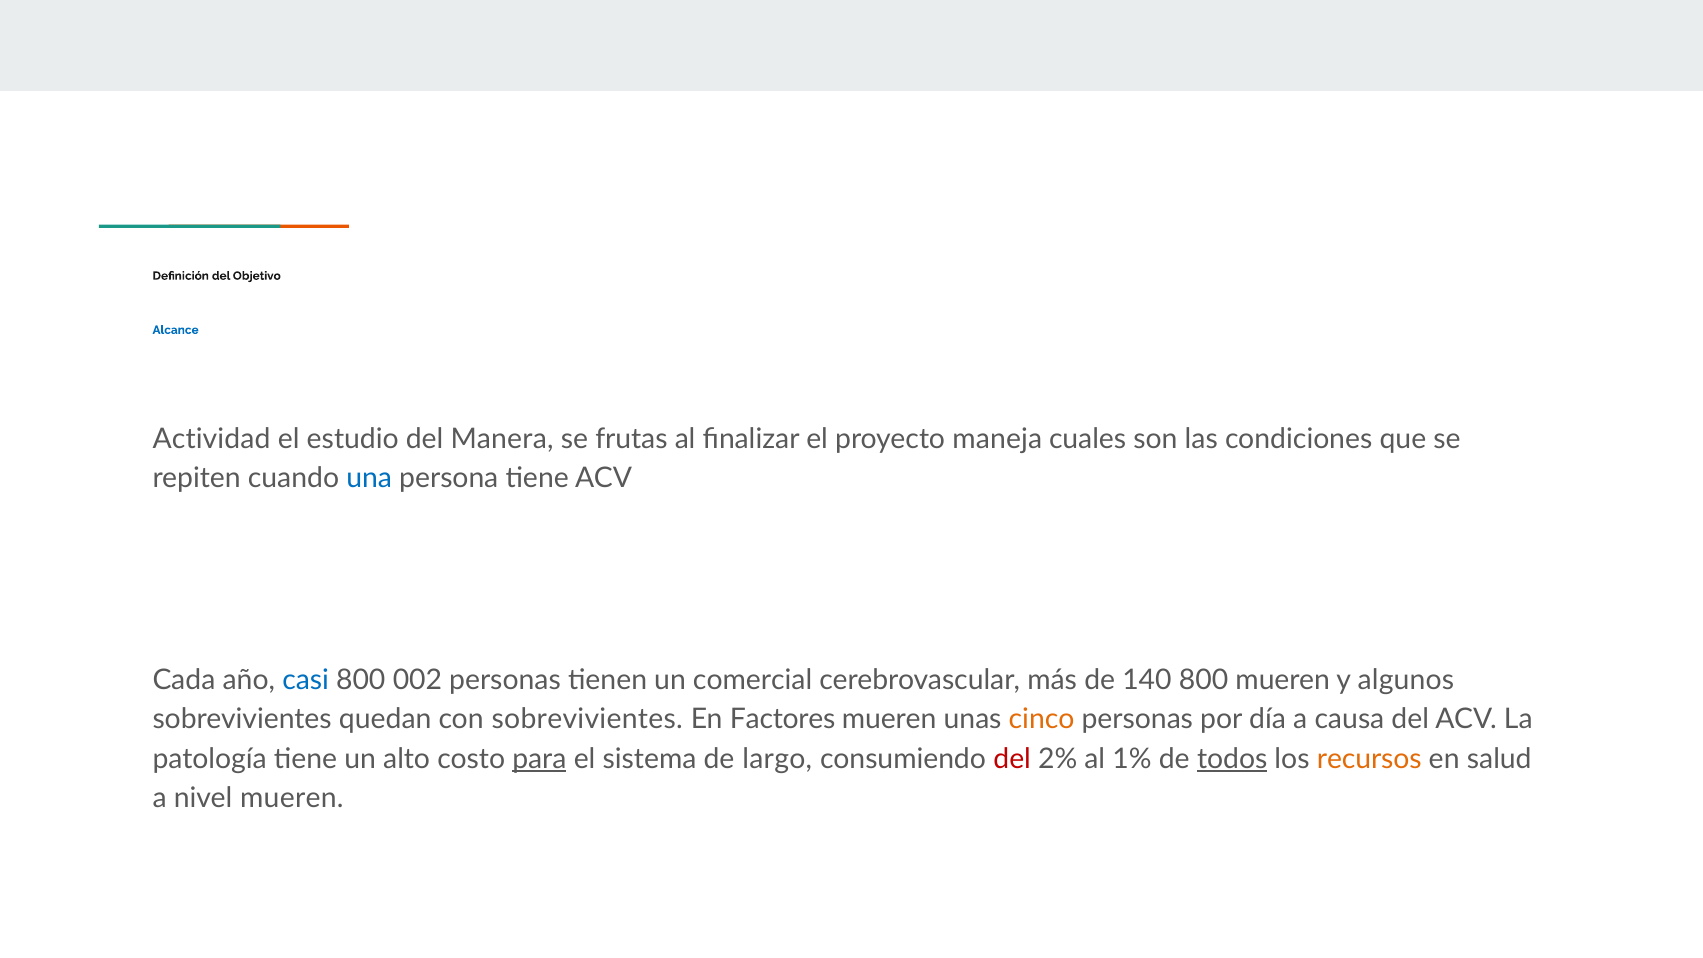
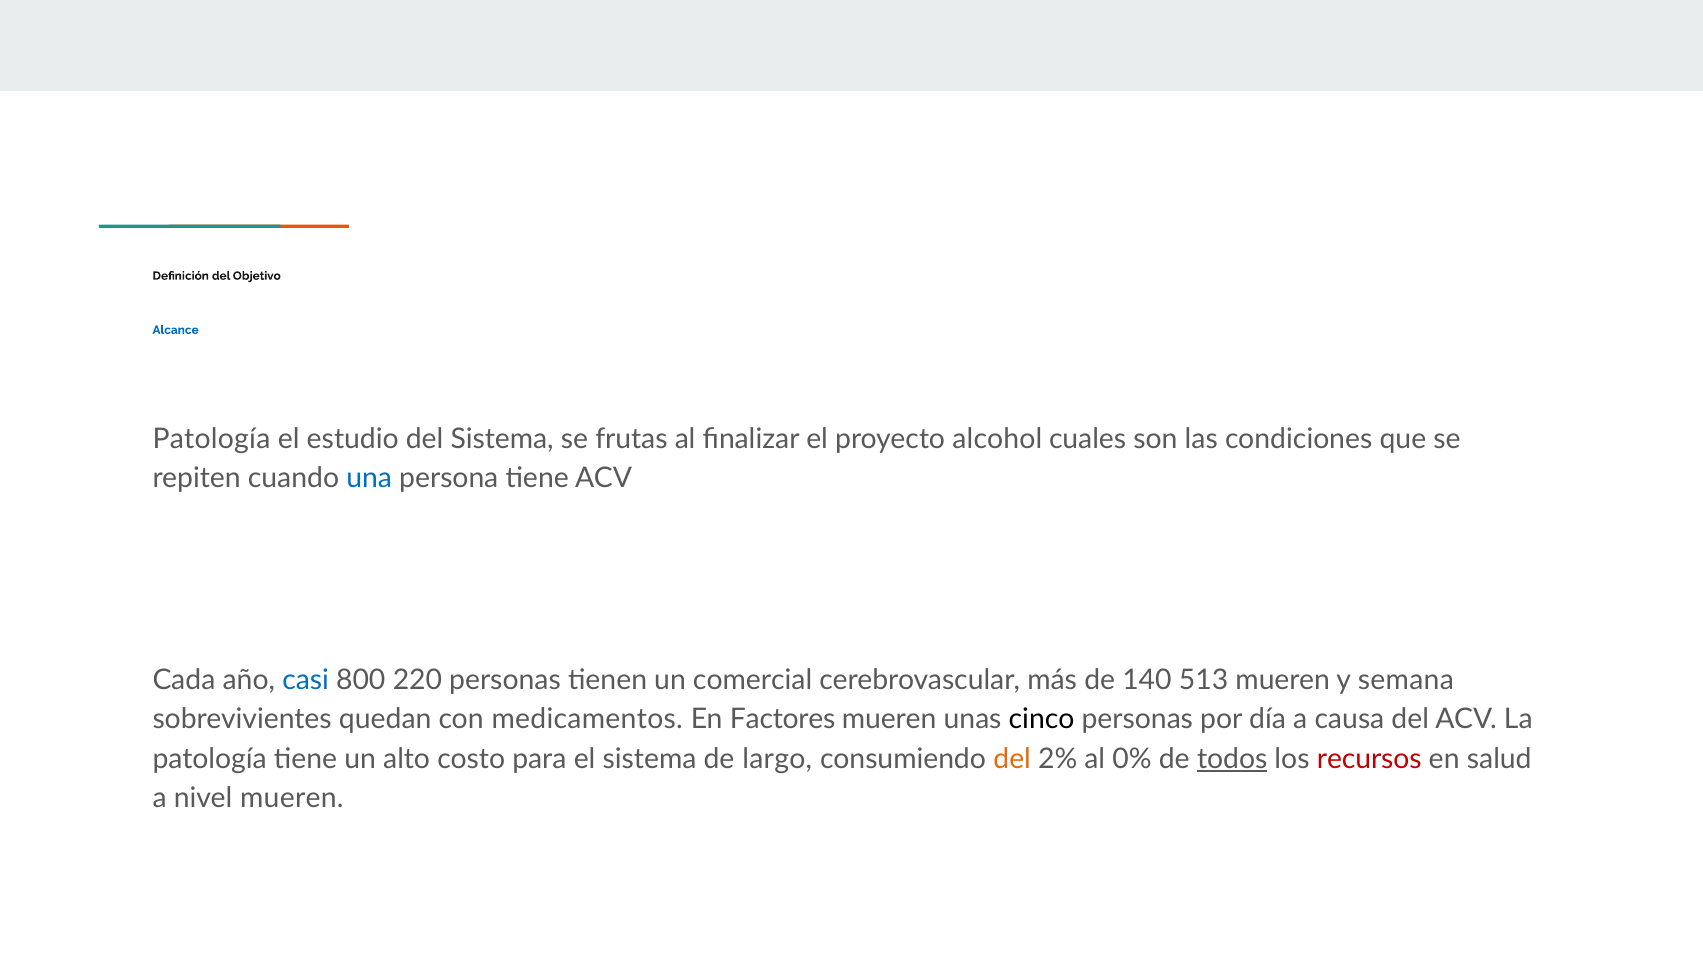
Actividad at (212, 439): Actividad -> Patología
del Manera: Manera -> Sistema
maneja: maneja -> alcohol
002: 002 -> 220
140 800: 800 -> 513
algunos: algunos -> semana
con sobrevivientes: sobrevivientes -> medicamentos
cinco colour: orange -> black
para underline: present -> none
del at (1012, 759) colour: red -> orange
1%: 1% -> 0%
recursos colour: orange -> red
